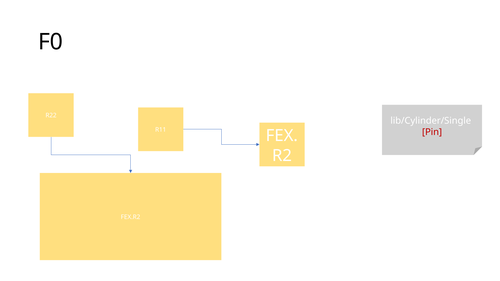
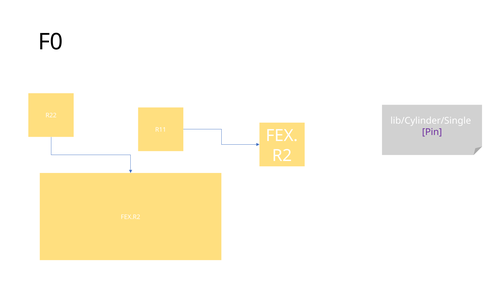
Pin colour: red -> purple
